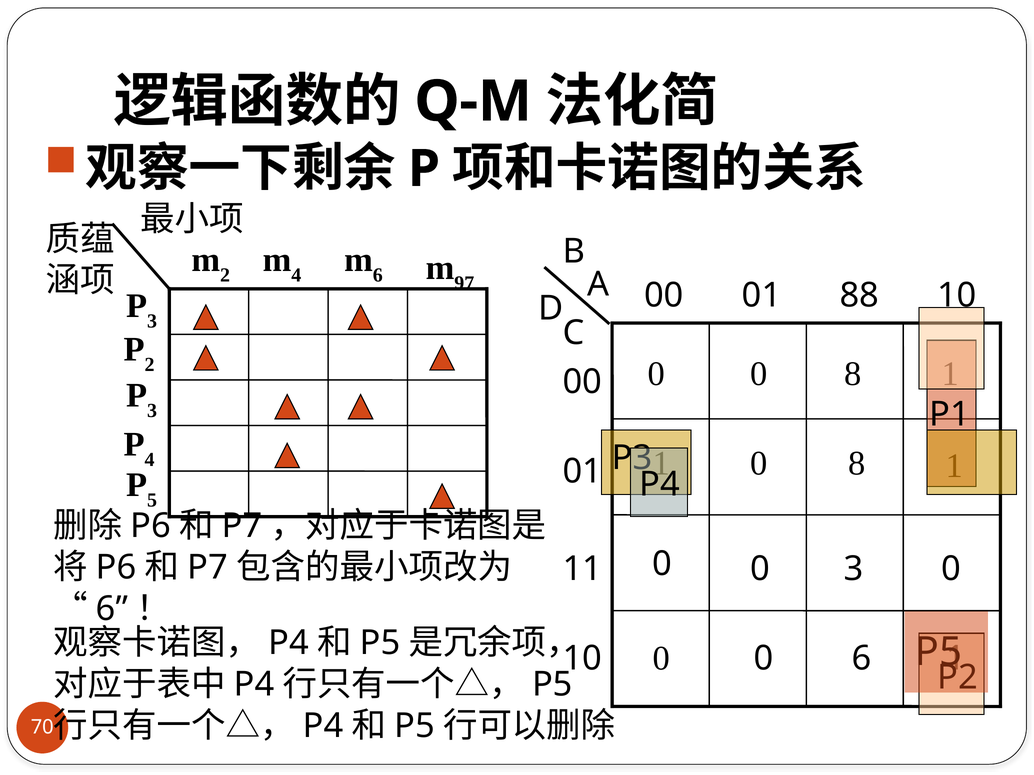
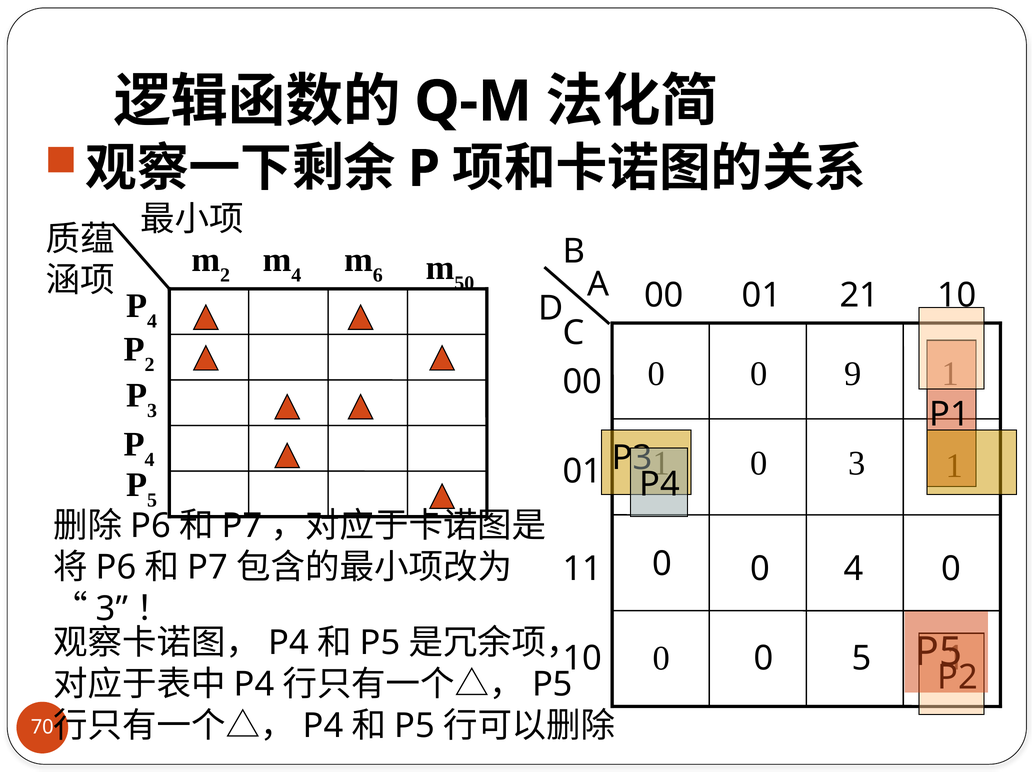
97: 97 -> 50
88: 88 -> 21
3 at (152, 321): 3 -> 4
0 8: 8 -> 9
8 at (857, 464): 8 -> 3
0 3: 3 -> 4
6 at (112, 609): 6 -> 3
0 6: 6 -> 5
